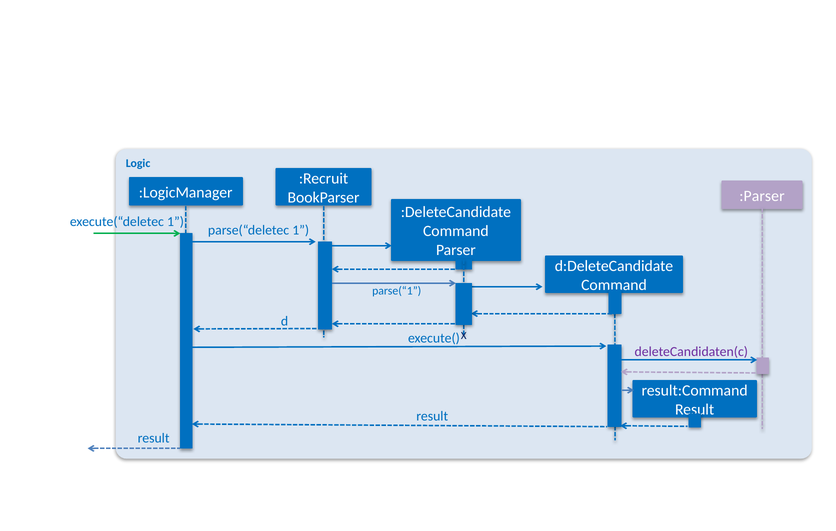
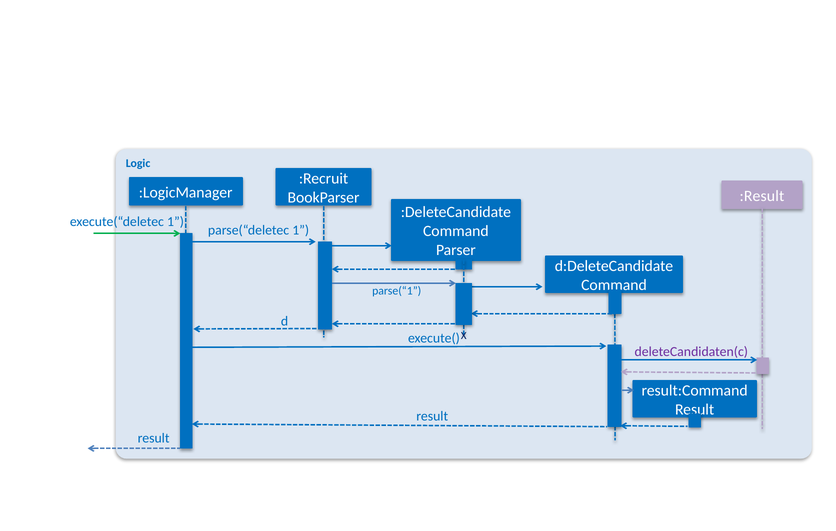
:Parser: :Parser -> :Result
